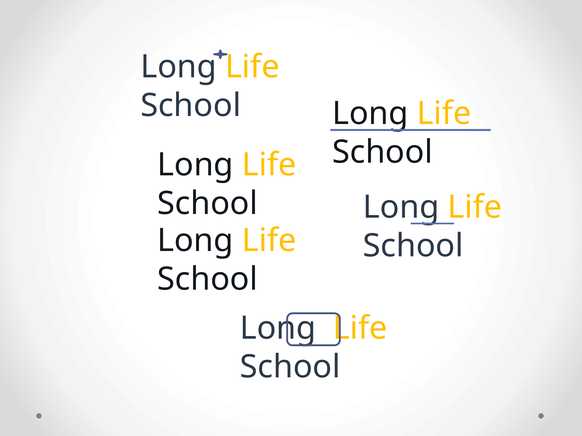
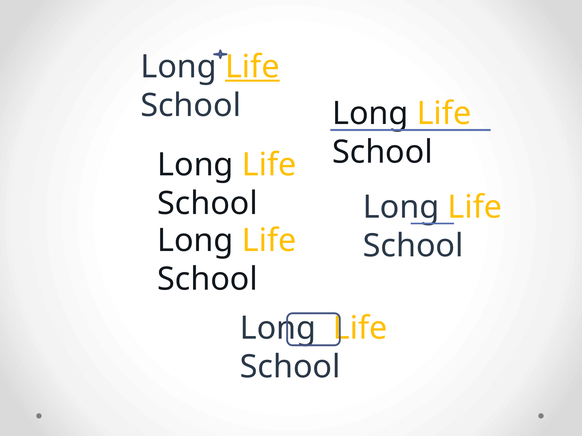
Life at (252, 67) underline: none -> present
